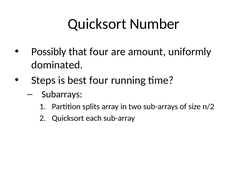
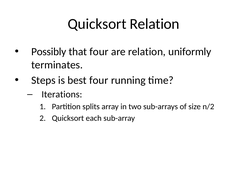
Quicksort Number: Number -> Relation
are amount: amount -> relation
dominated: dominated -> terminates
Subarrays: Subarrays -> Iterations
